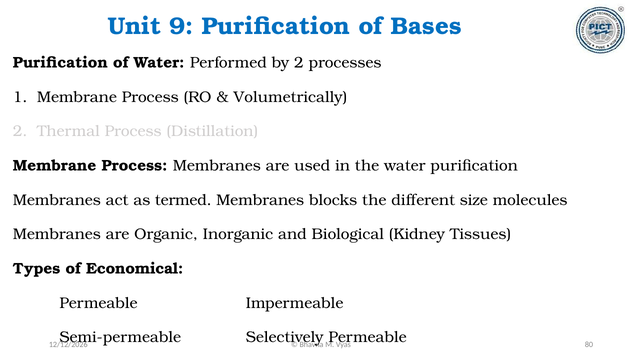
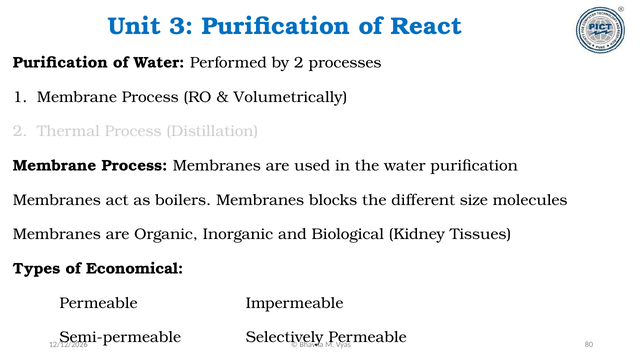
9: 9 -> 3
Bases: Bases -> React
termed: termed -> boilers
